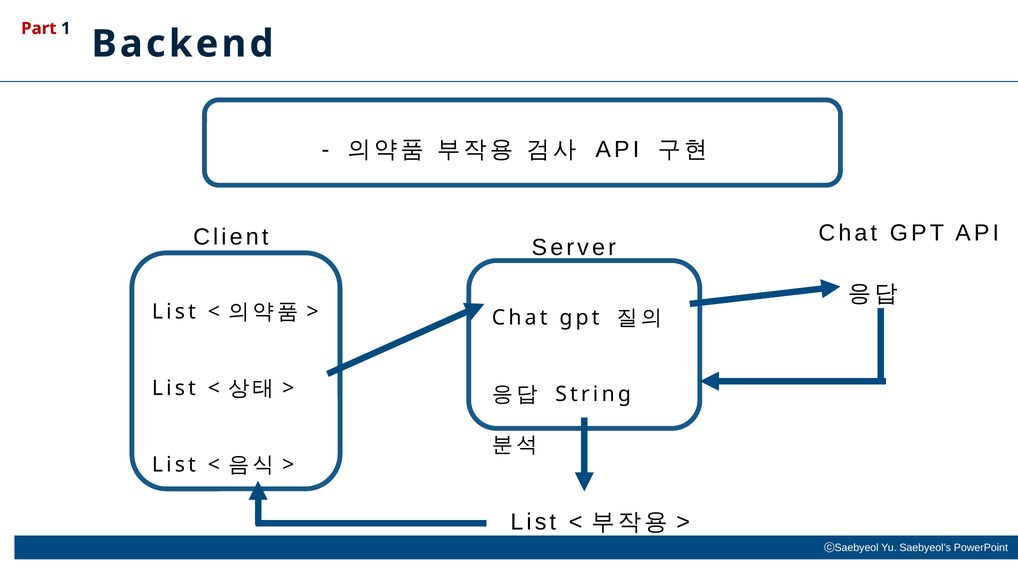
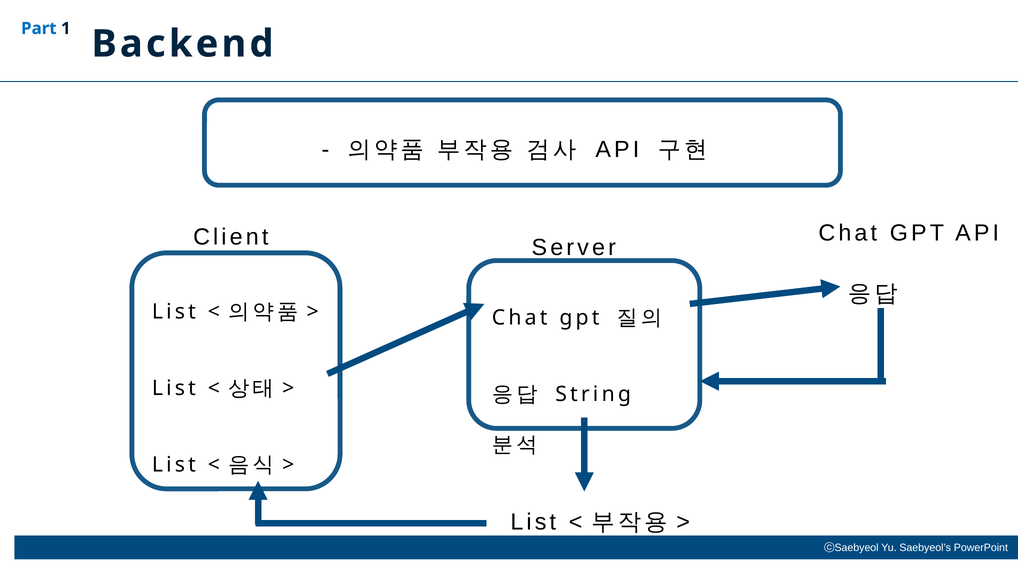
Part colour: red -> blue
